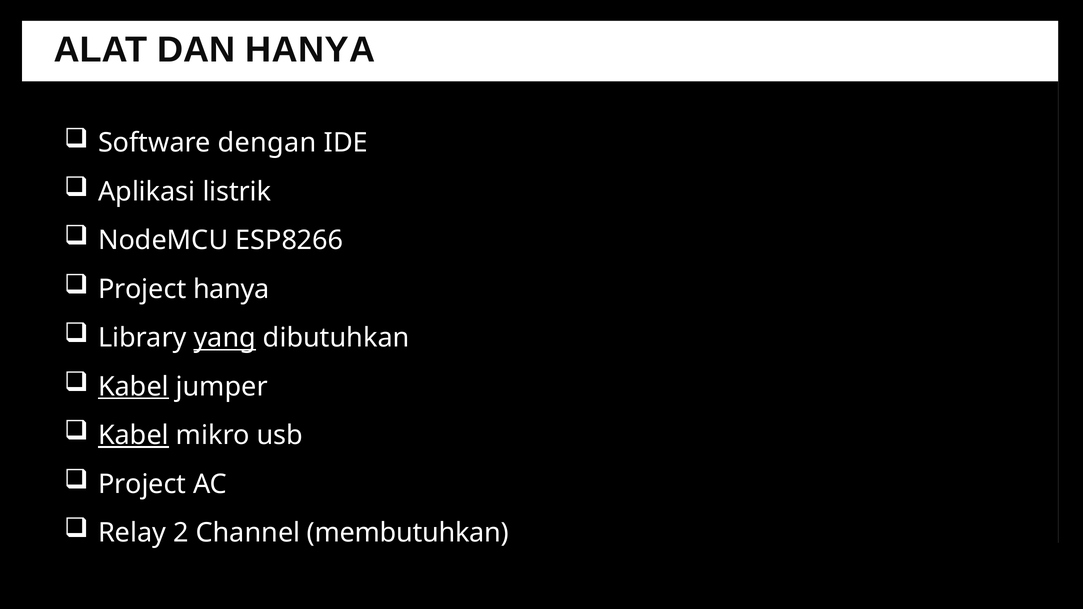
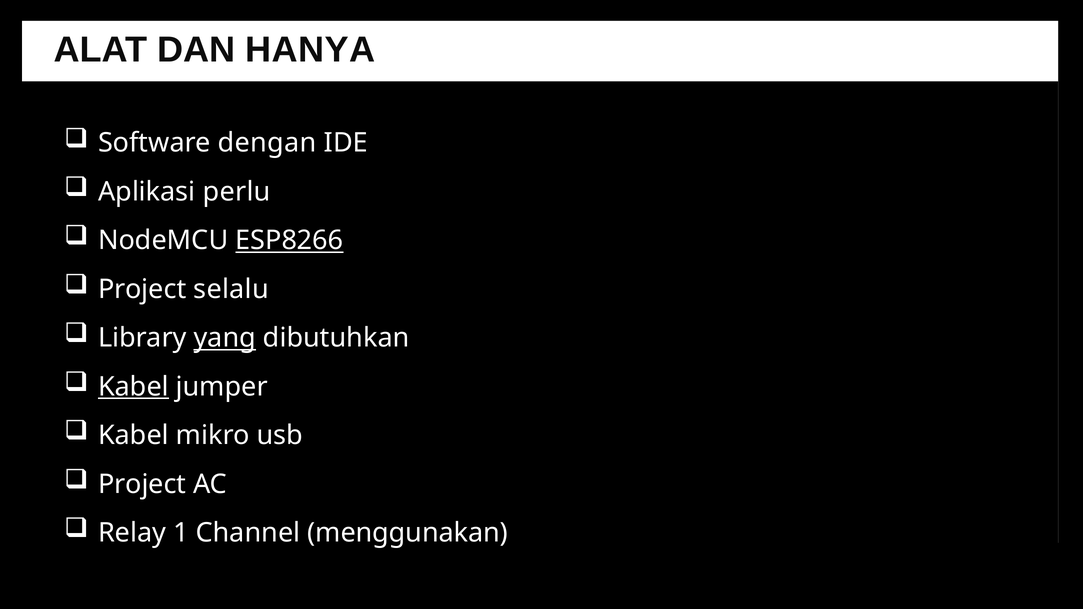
listrik: listrik -> perlu
ESP8266 underline: none -> present
Project hanya: hanya -> selalu
Kabel at (133, 436) underline: present -> none
2: 2 -> 1
membutuhkan: membutuhkan -> menggunakan
